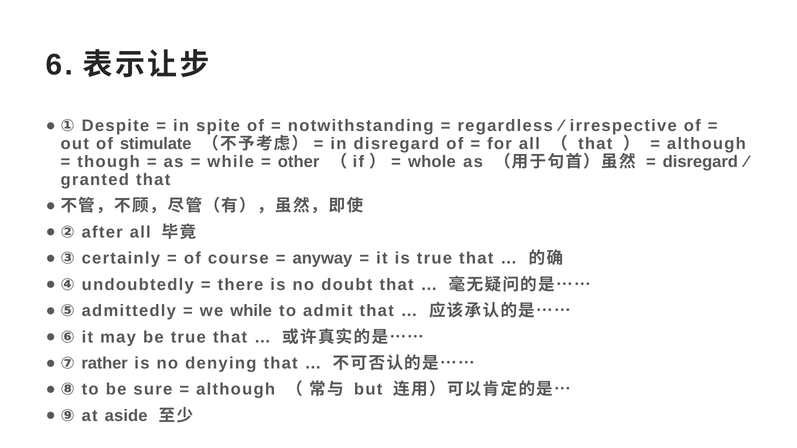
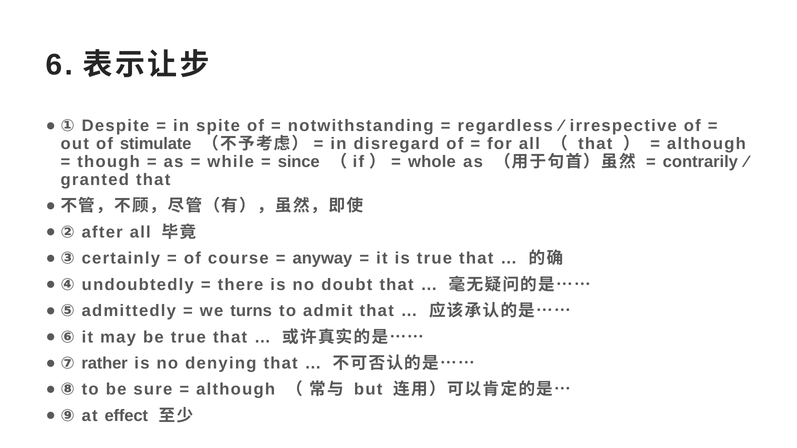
other: other -> since
disregard at (700, 162): disregard -> contrarily
we while: while -> turns
aside: aside -> effect
